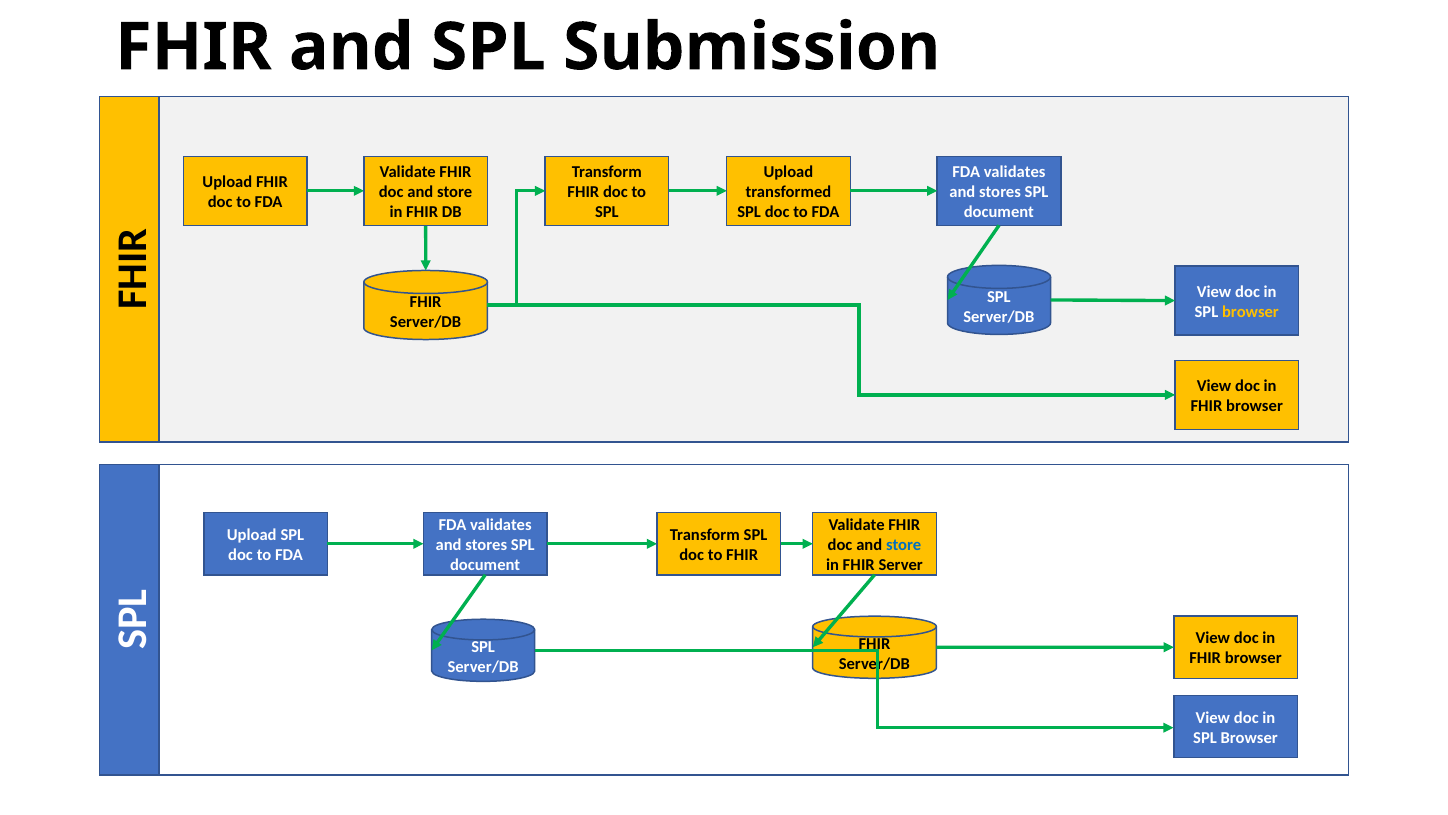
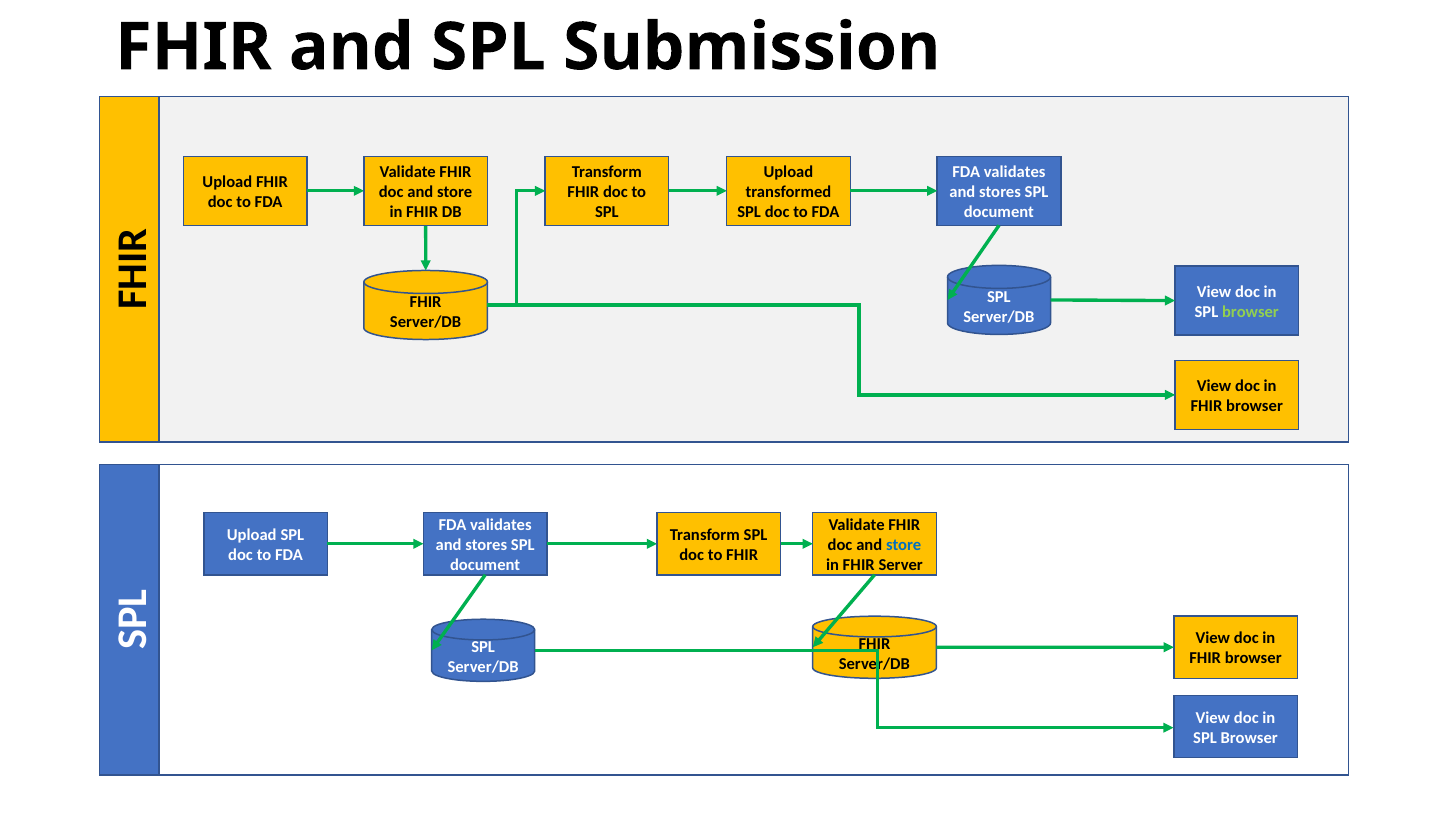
browser at (1250, 312) colour: yellow -> light green
